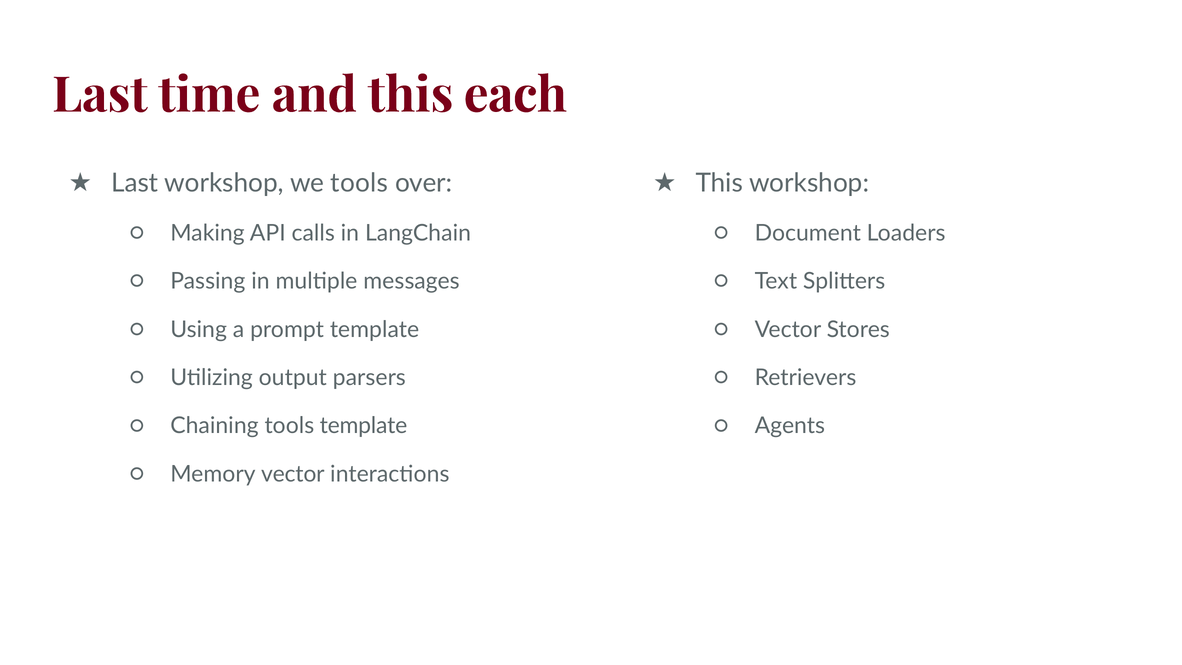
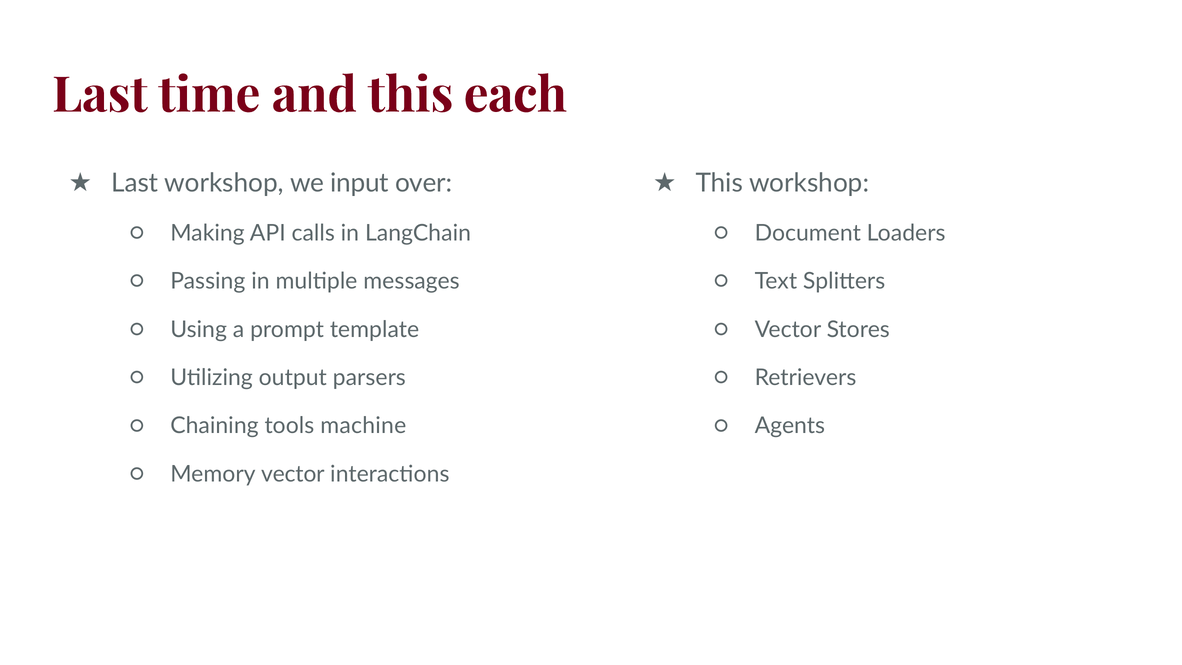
we tools: tools -> input
tools template: template -> machine
